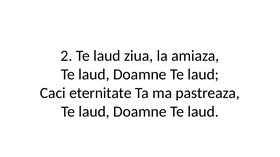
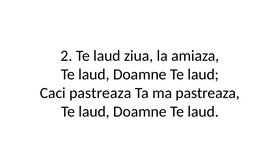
Caci eternitate: eternitate -> pastreaza
